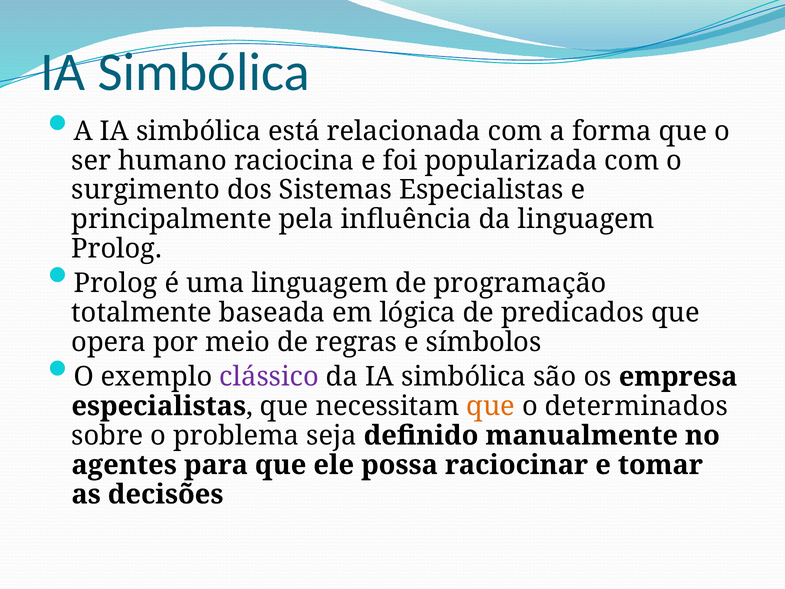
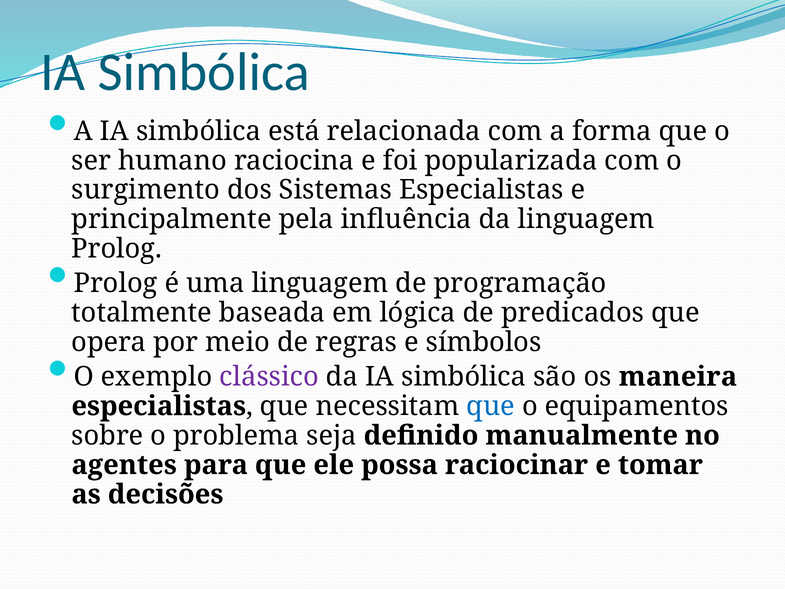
empresa: empresa -> maneira
que at (491, 406) colour: orange -> blue
determinados: determinados -> equipamentos
